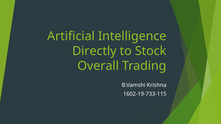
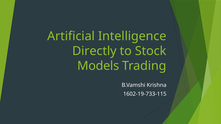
Overall: Overall -> Models
